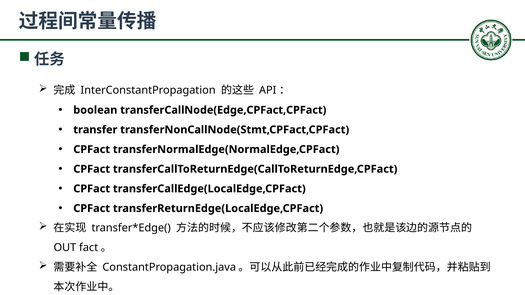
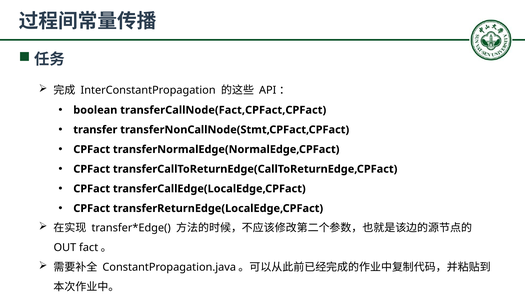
transferCallNode(Edge,CPFact,CPFact: transferCallNode(Edge,CPFact,CPFact -> transferCallNode(Fact,CPFact,CPFact
